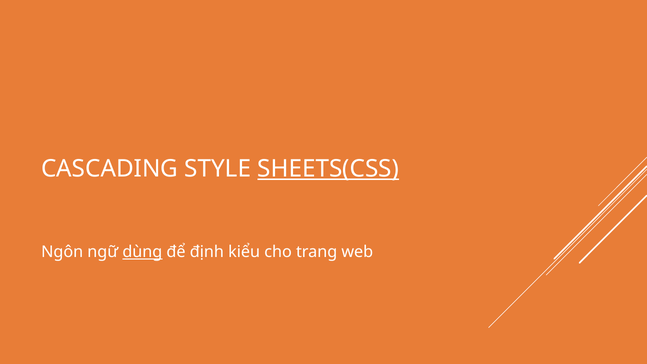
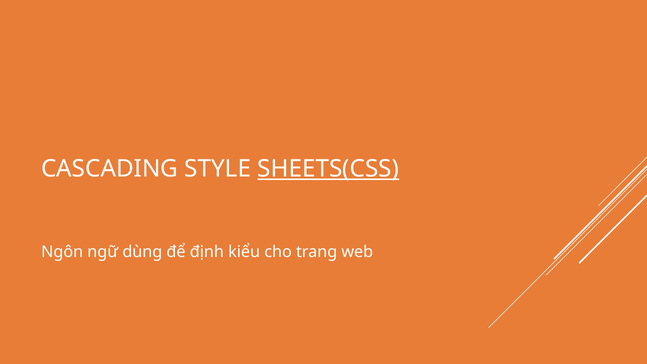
dùng underline: present -> none
